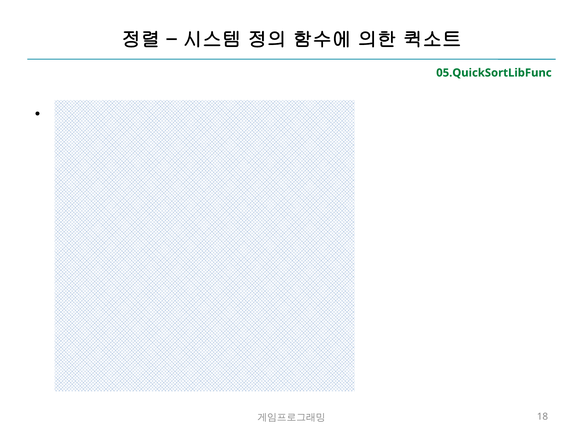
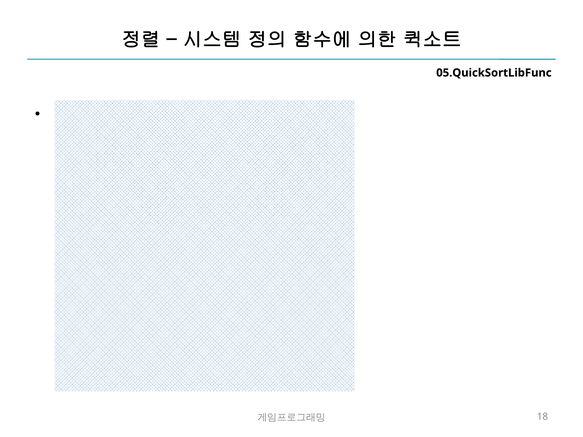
05.QuickSortLibFunc colour: green -> black
